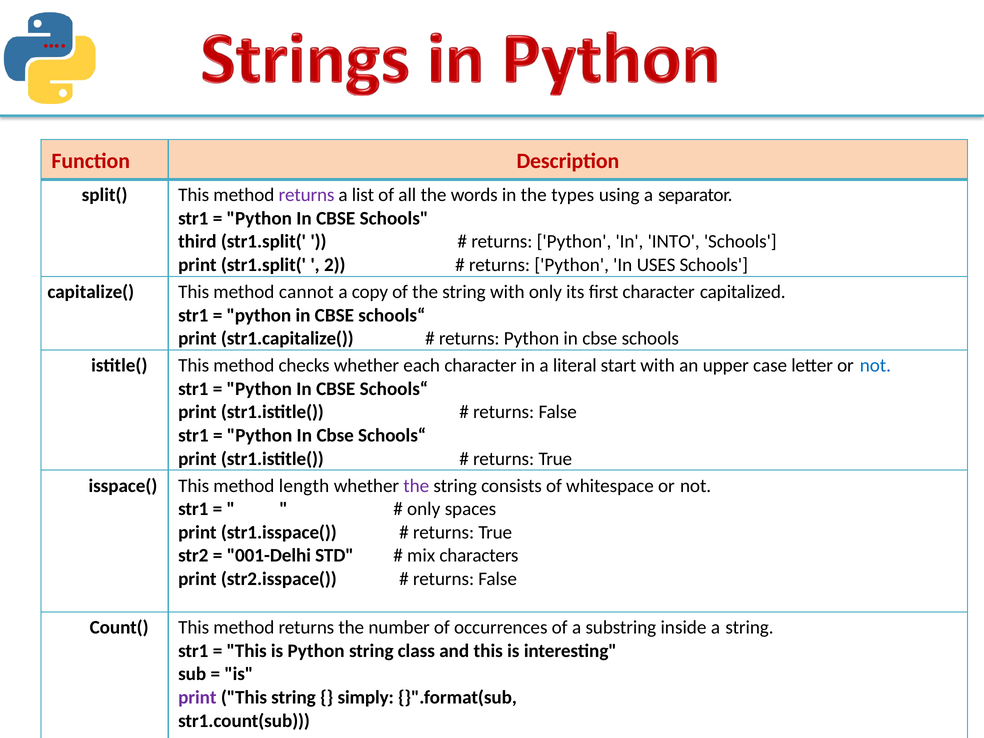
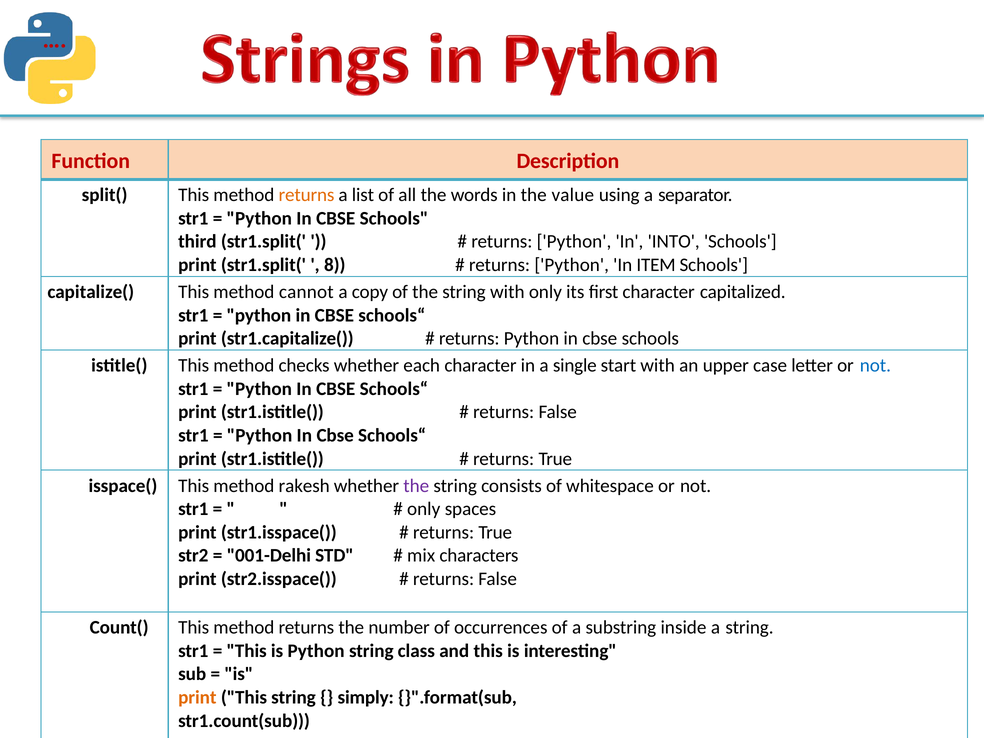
returns at (306, 195) colour: purple -> orange
types: types -> value
2: 2 -> 8
USES: USES -> ITEM
literal: literal -> single
length: length -> rakesh
print at (197, 697) colour: purple -> orange
